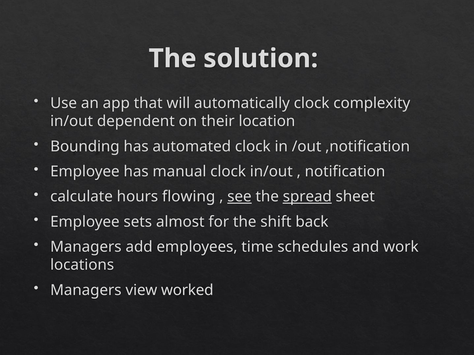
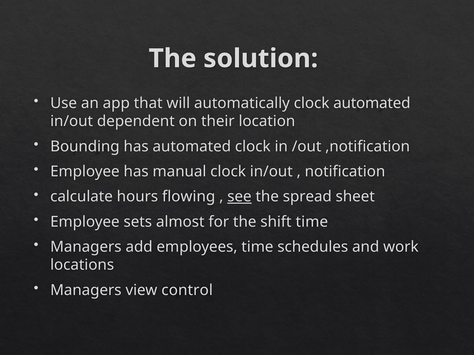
clock complexity: complexity -> automated
spread underline: present -> none
shift back: back -> time
worked: worked -> control
